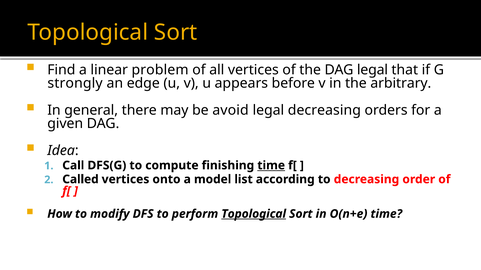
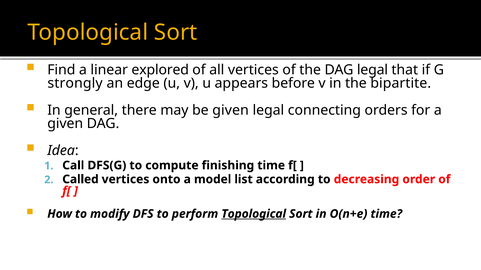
problem: problem -> explored
arbitrary: arbitrary -> bipartite
be avoid: avoid -> given
legal decreasing: decreasing -> connecting
time at (271, 166) underline: present -> none
